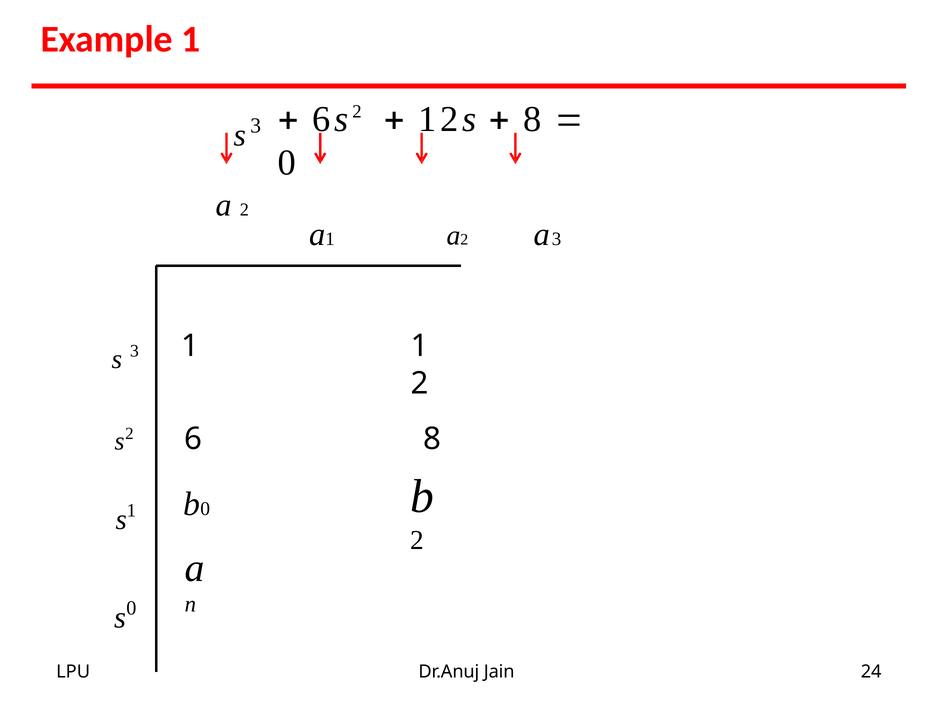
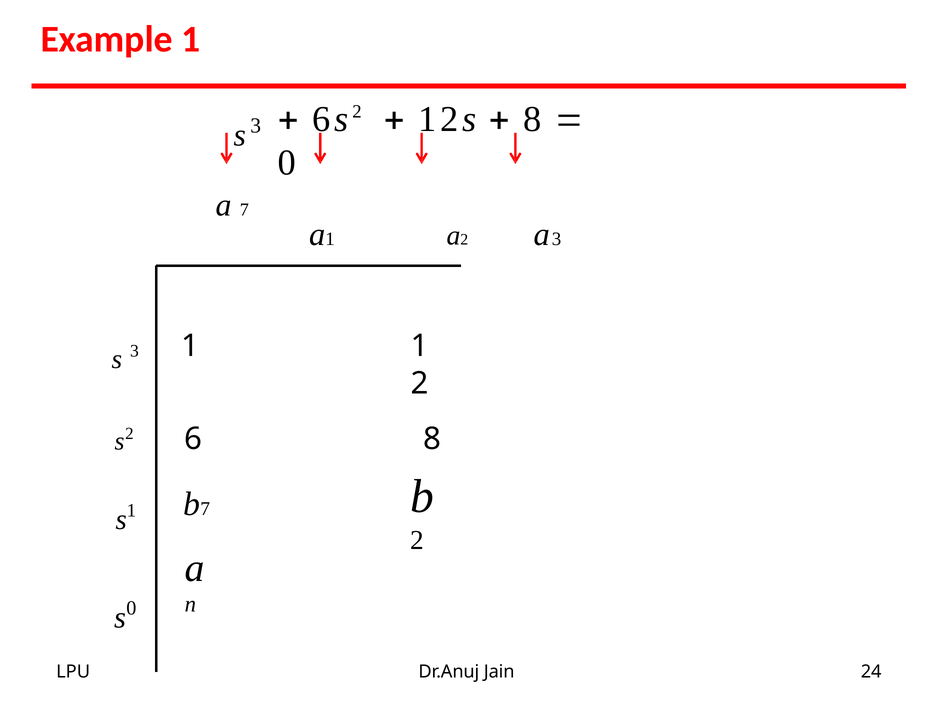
2 at (244, 210): 2 -> 7
0 at (205, 509): 0 -> 7
